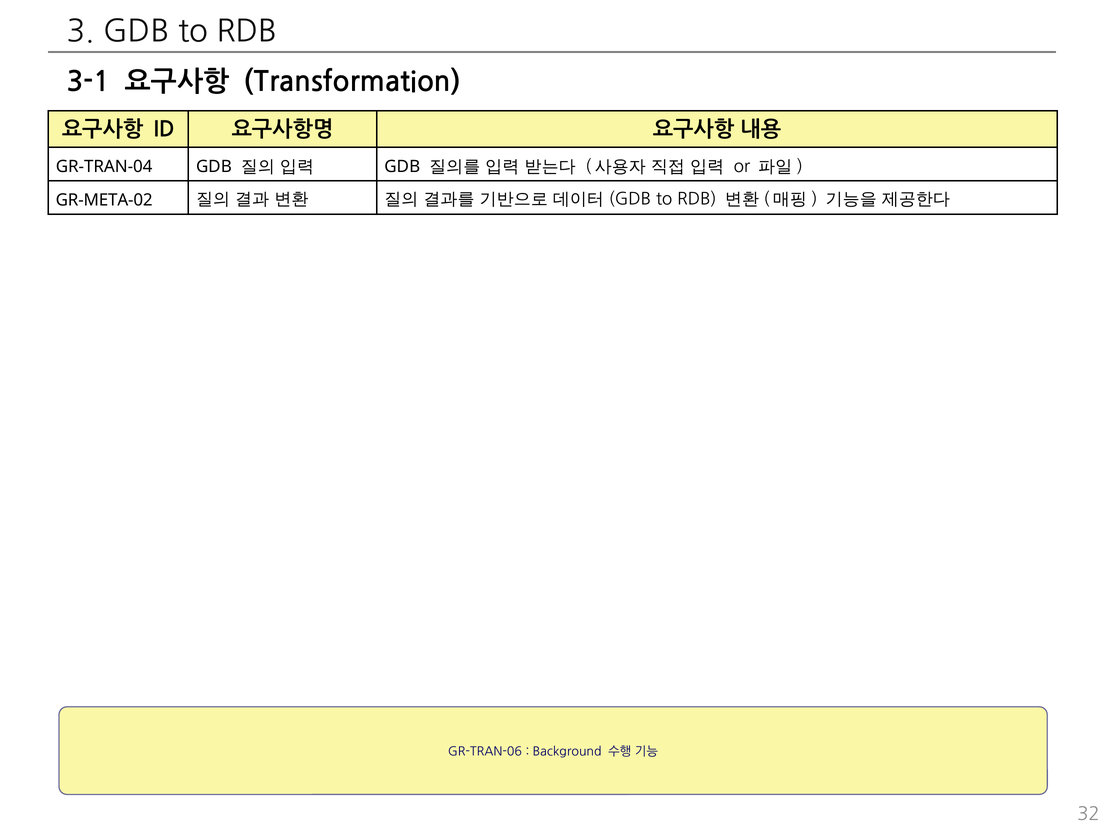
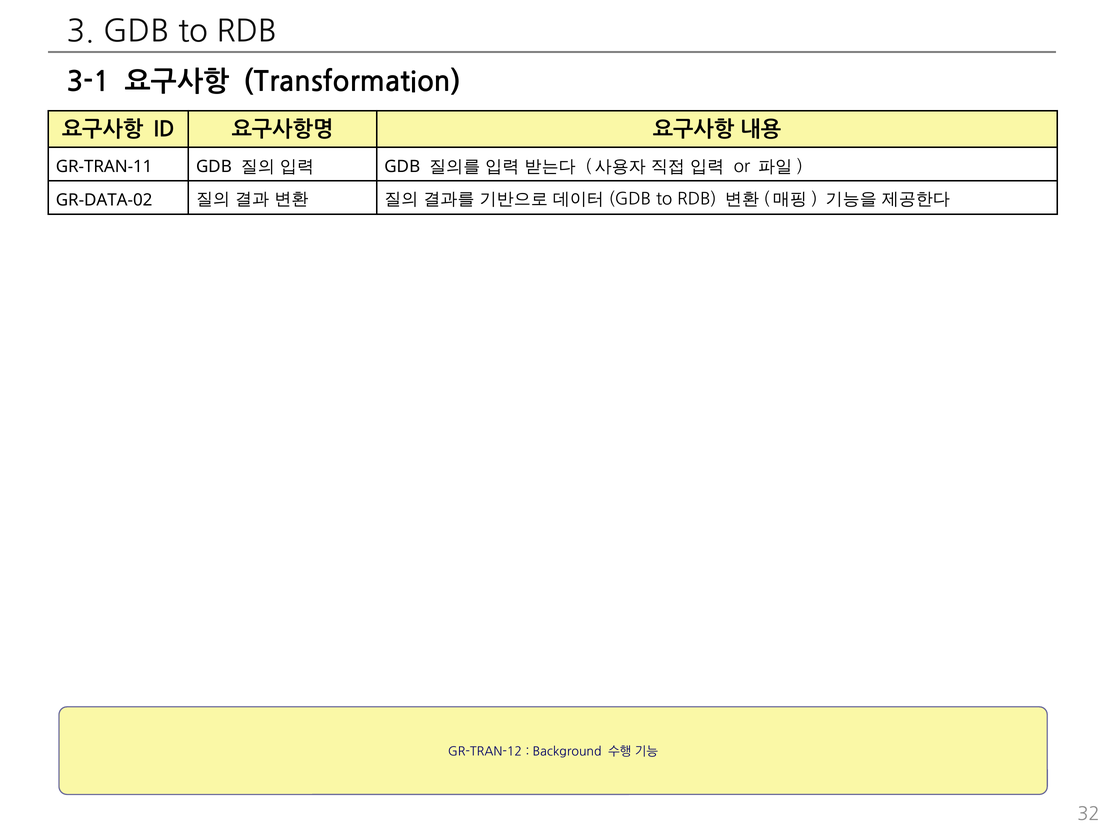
GR-TRAN-04: GR-TRAN-04 -> GR-TRAN-11
GR-META-02: GR-META-02 -> GR-DATA-02
GR-TRAN-06: GR-TRAN-06 -> GR-TRAN-12
